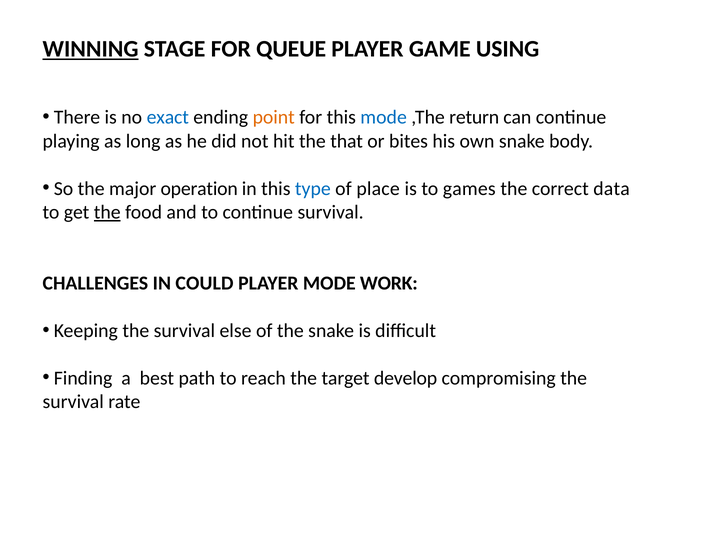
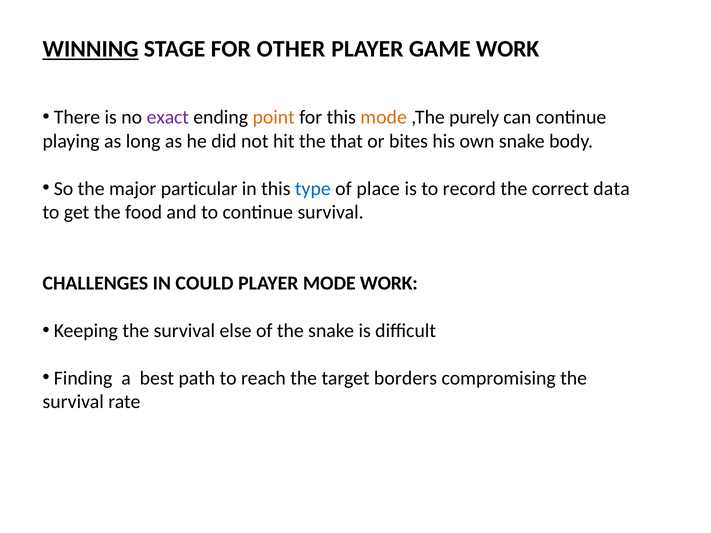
QUEUE: QUEUE -> OTHER
GAME USING: USING -> WORK
exact colour: blue -> purple
mode at (384, 117) colour: blue -> orange
return: return -> purely
operation: operation -> particular
games: games -> record
the at (107, 212) underline: present -> none
develop: develop -> borders
